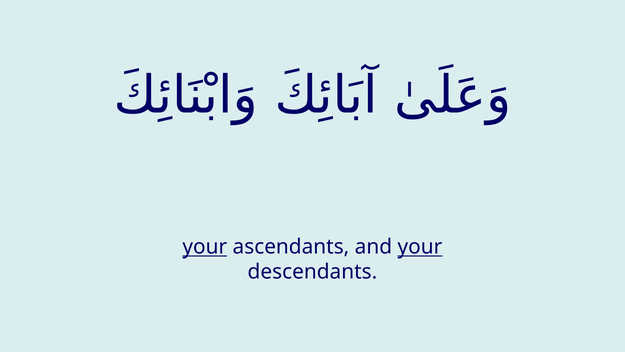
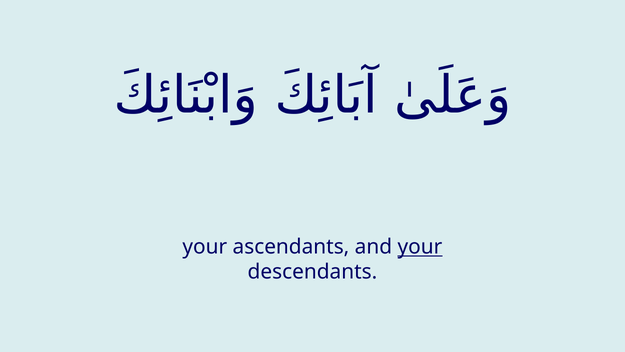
your at (205, 247) underline: present -> none
